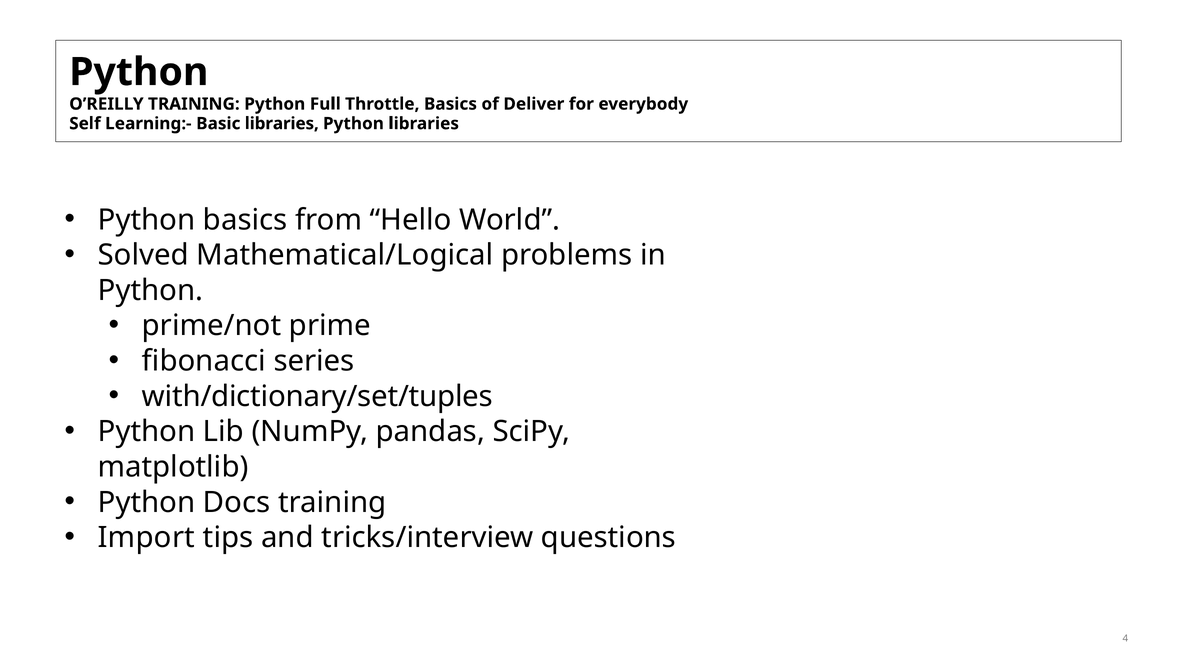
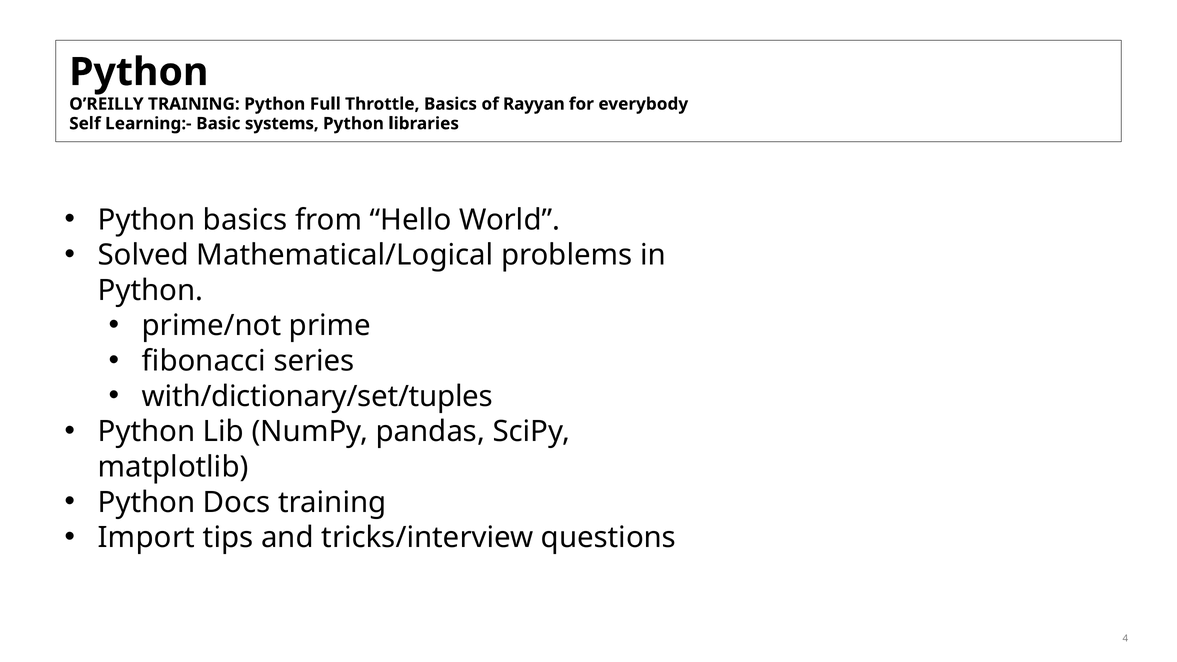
Deliver: Deliver -> Rayyan
Basic libraries: libraries -> systems
